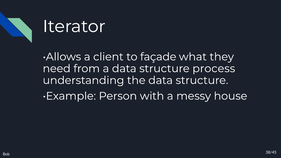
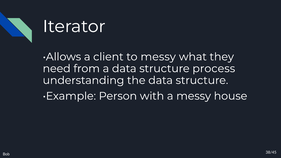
to façade: façade -> messy
